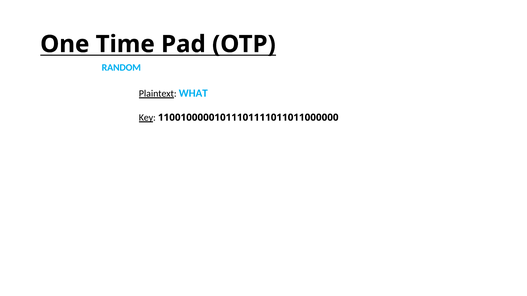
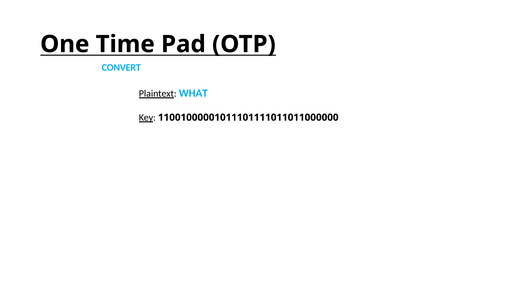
RANDOM: RANDOM -> CONVERT
